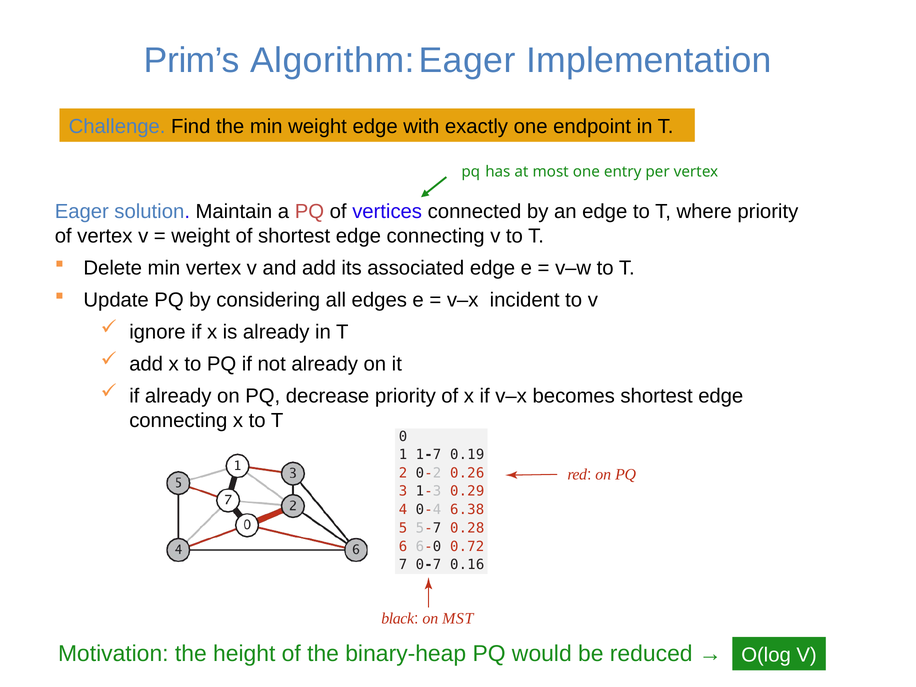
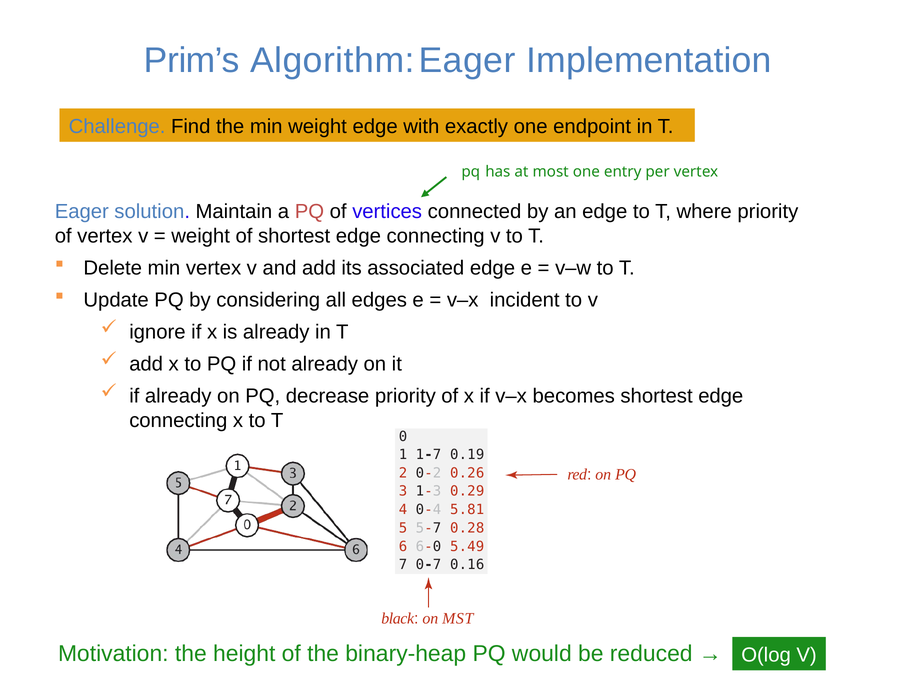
6.38: 6.38 -> 5.81
0.72: 0.72 -> 5.49
